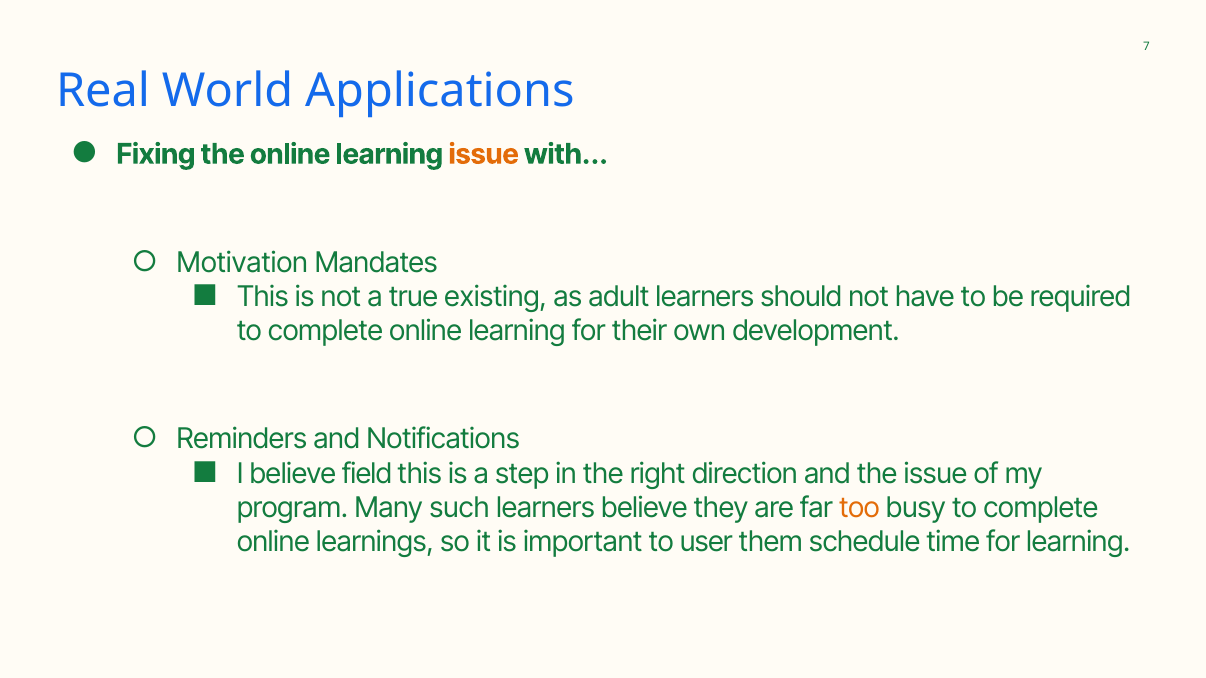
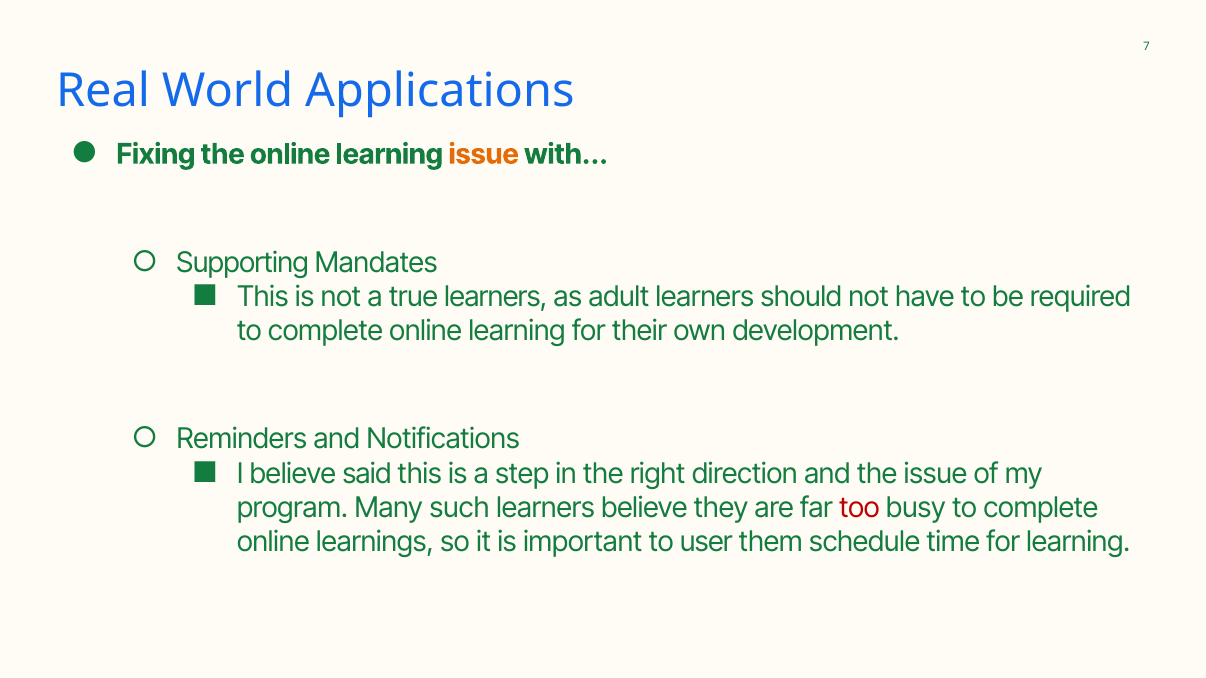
Motivation: Motivation -> Supporting
true existing: existing -> learners
field: field -> said
too colour: orange -> red
